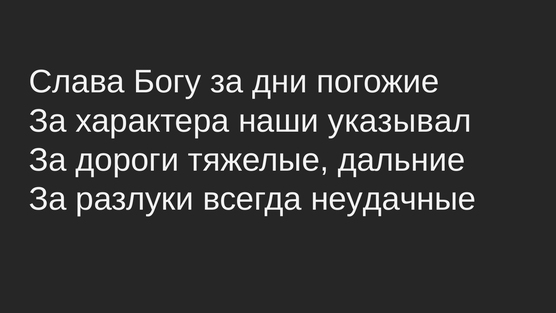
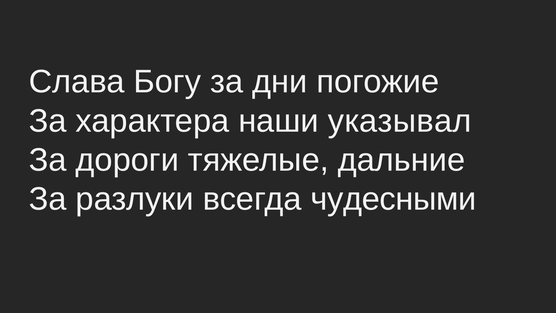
неудачные: неудачные -> чудесными
